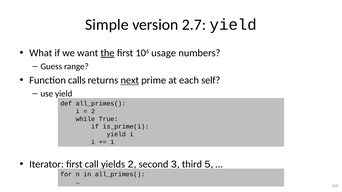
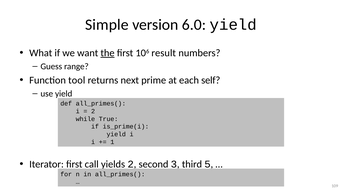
2.7: 2.7 -> 6.0
usage: usage -> result
calls: calls -> tool
next underline: present -> none
